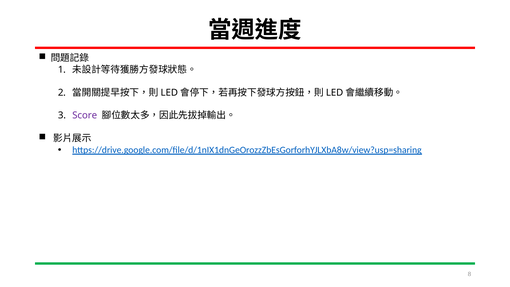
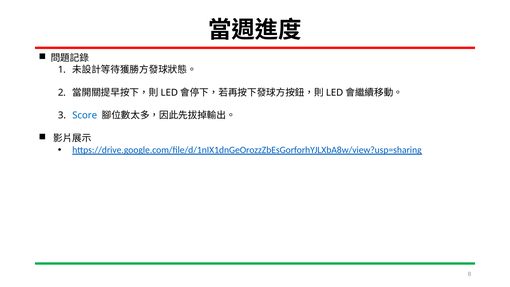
Score colour: purple -> blue
